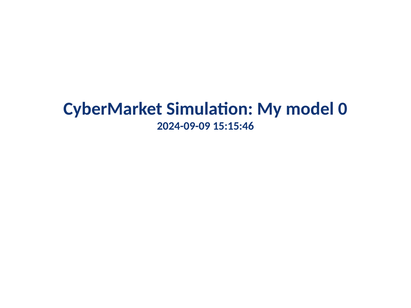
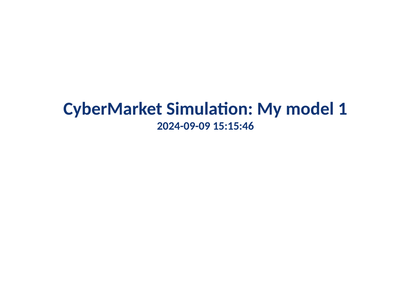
0: 0 -> 1
